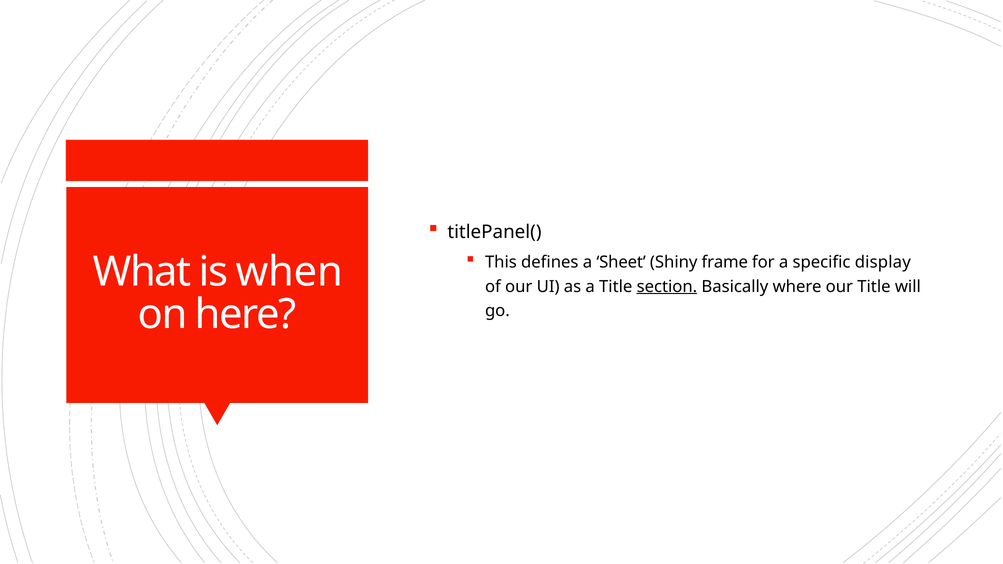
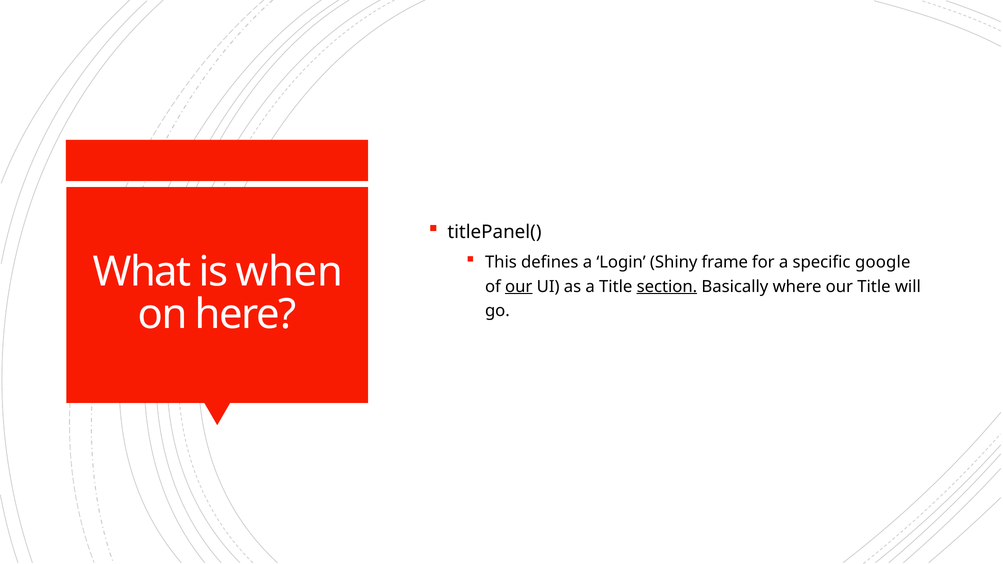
Sheet: Sheet -> Login
display: display -> google
our at (519, 287) underline: none -> present
